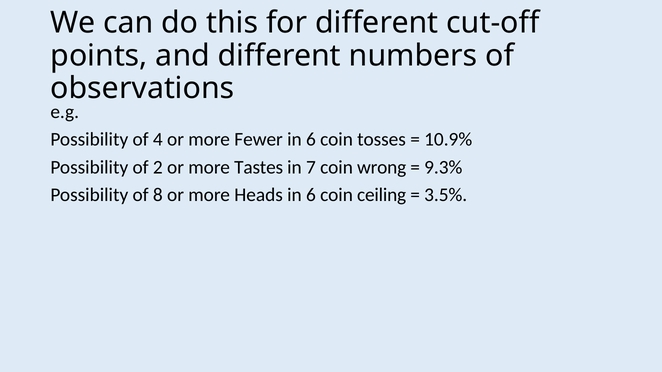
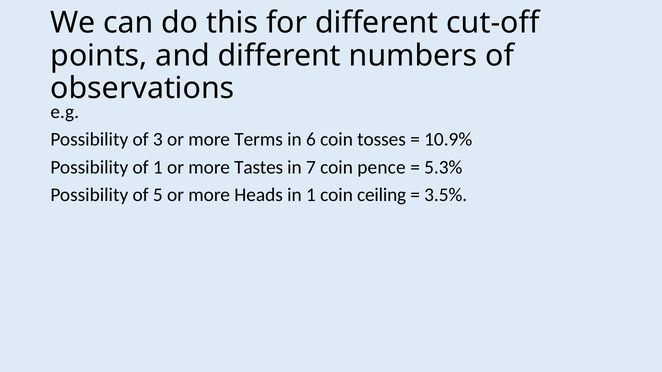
4: 4 -> 3
Fewer: Fewer -> Terms
of 2: 2 -> 1
wrong: wrong -> pence
9.3%: 9.3% -> 5.3%
8: 8 -> 5
Heads in 6: 6 -> 1
